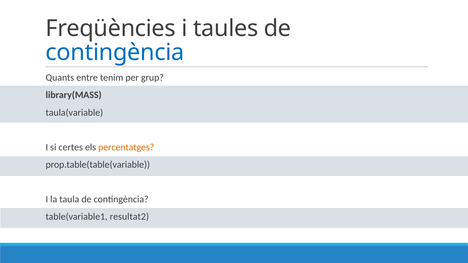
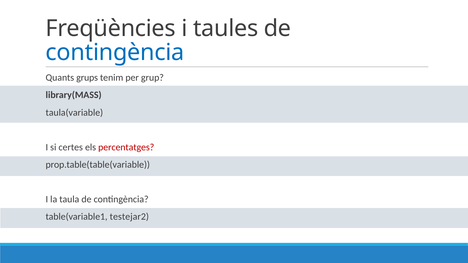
entre: entre -> grups
percentatges colour: orange -> red
resultat2: resultat2 -> testejar2
